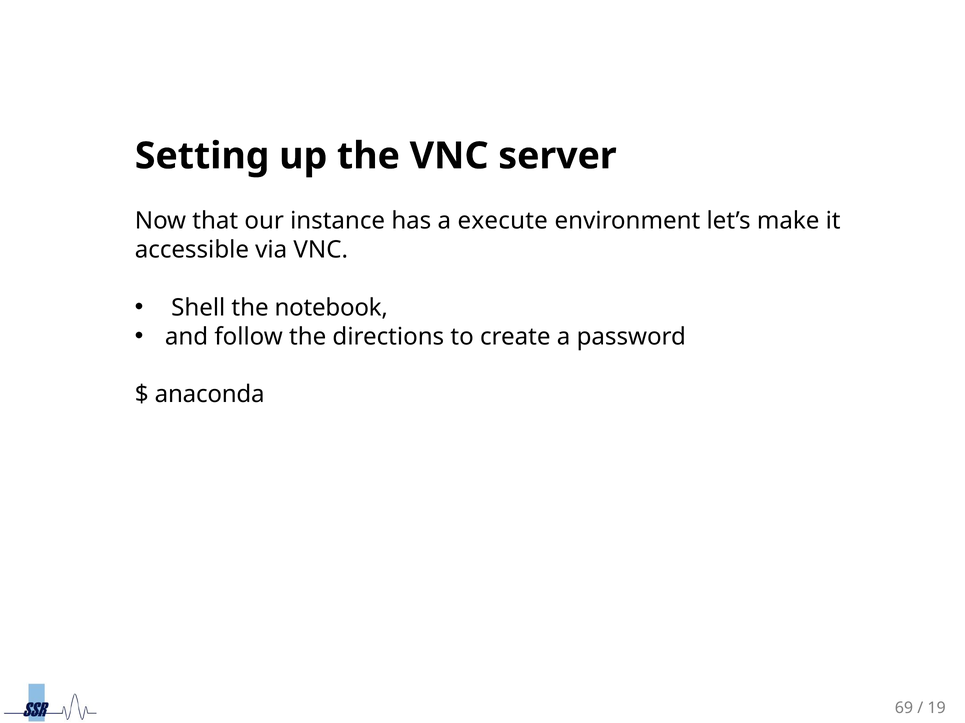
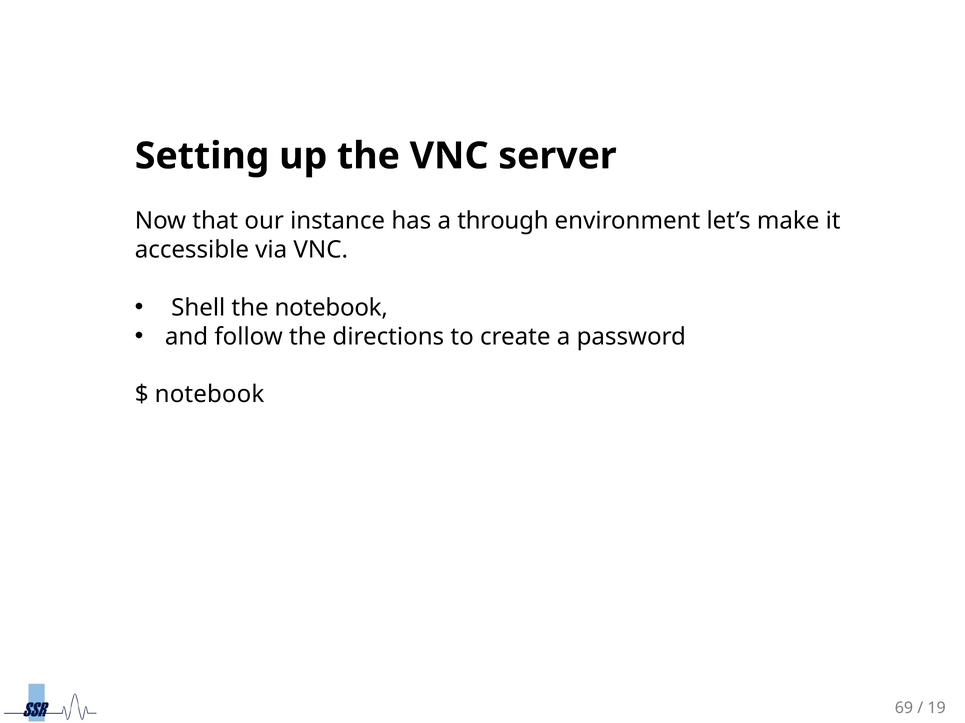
execute: execute -> through
anaconda at (210, 395): anaconda -> notebook
